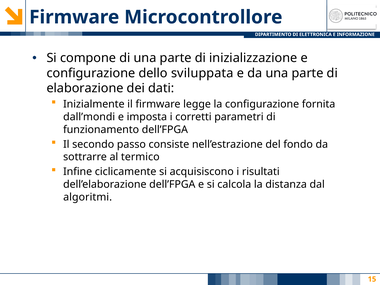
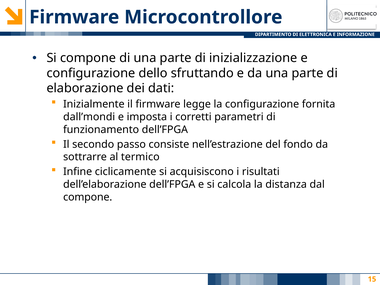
sviluppata: sviluppata -> sfruttando
algoritmi at (88, 197): algoritmi -> compone
